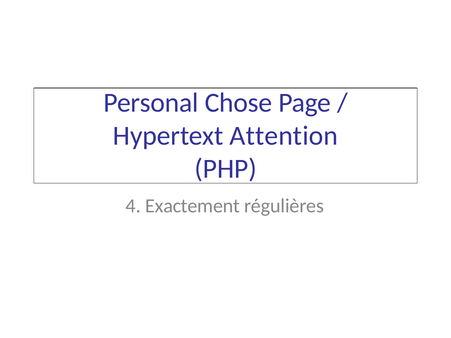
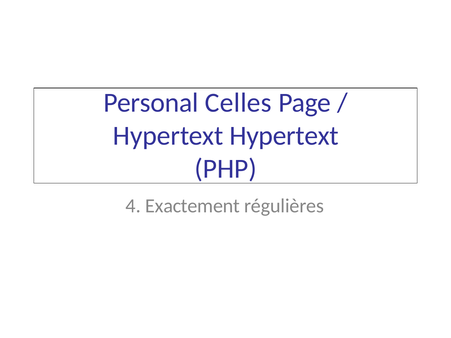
Chose: Chose -> Celles
Hypertext Attention: Attention -> Hypertext
